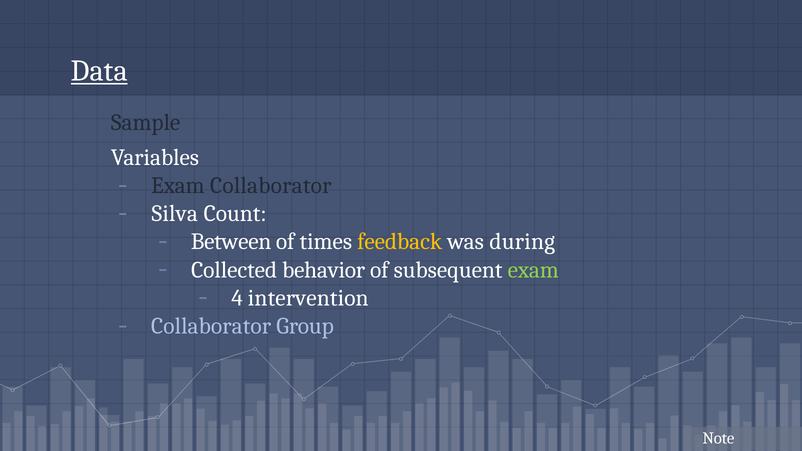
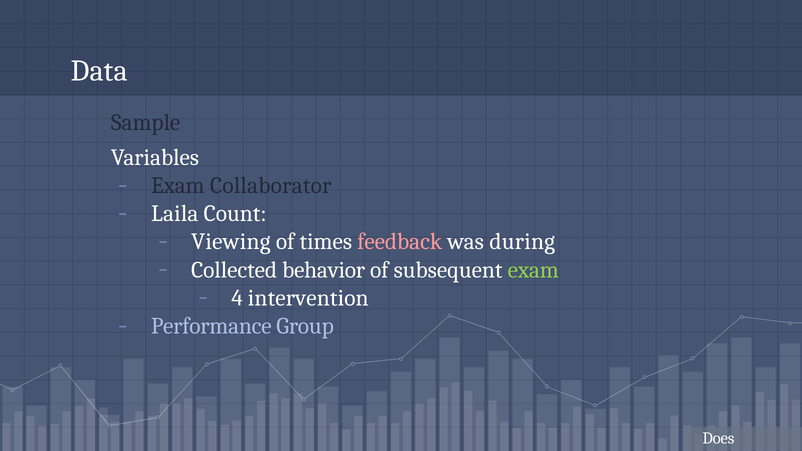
Data underline: present -> none
Silva: Silva -> Laila
Between: Between -> Viewing
feedback colour: yellow -> pink
Collaborator at (211, 326): Collaborator -> Performance
Note: Note -> Does
